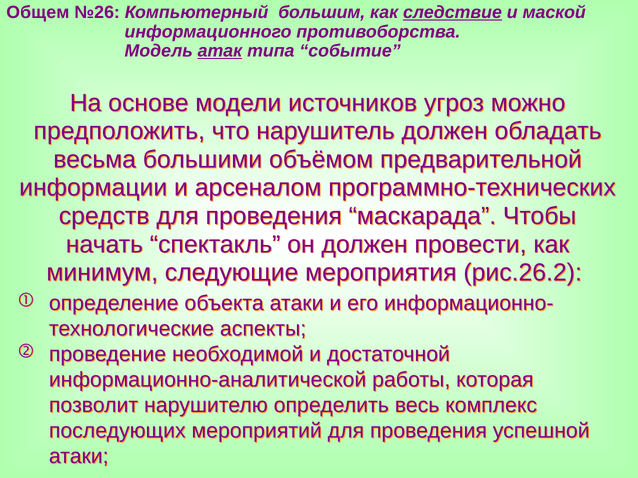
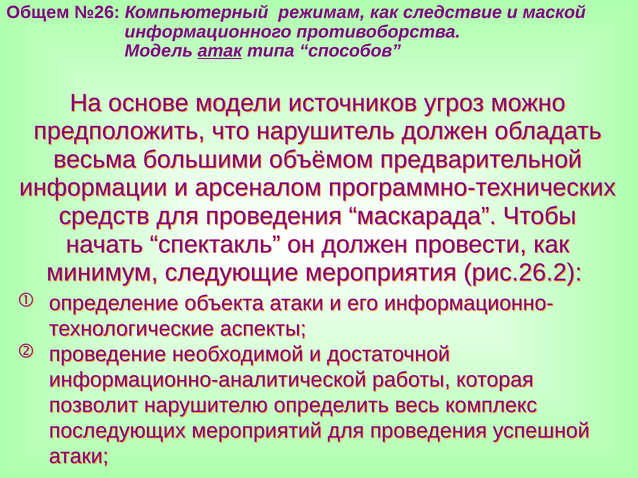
большим: большим -> режимам
следствие underline: present -> none
событие: событие -> способов
